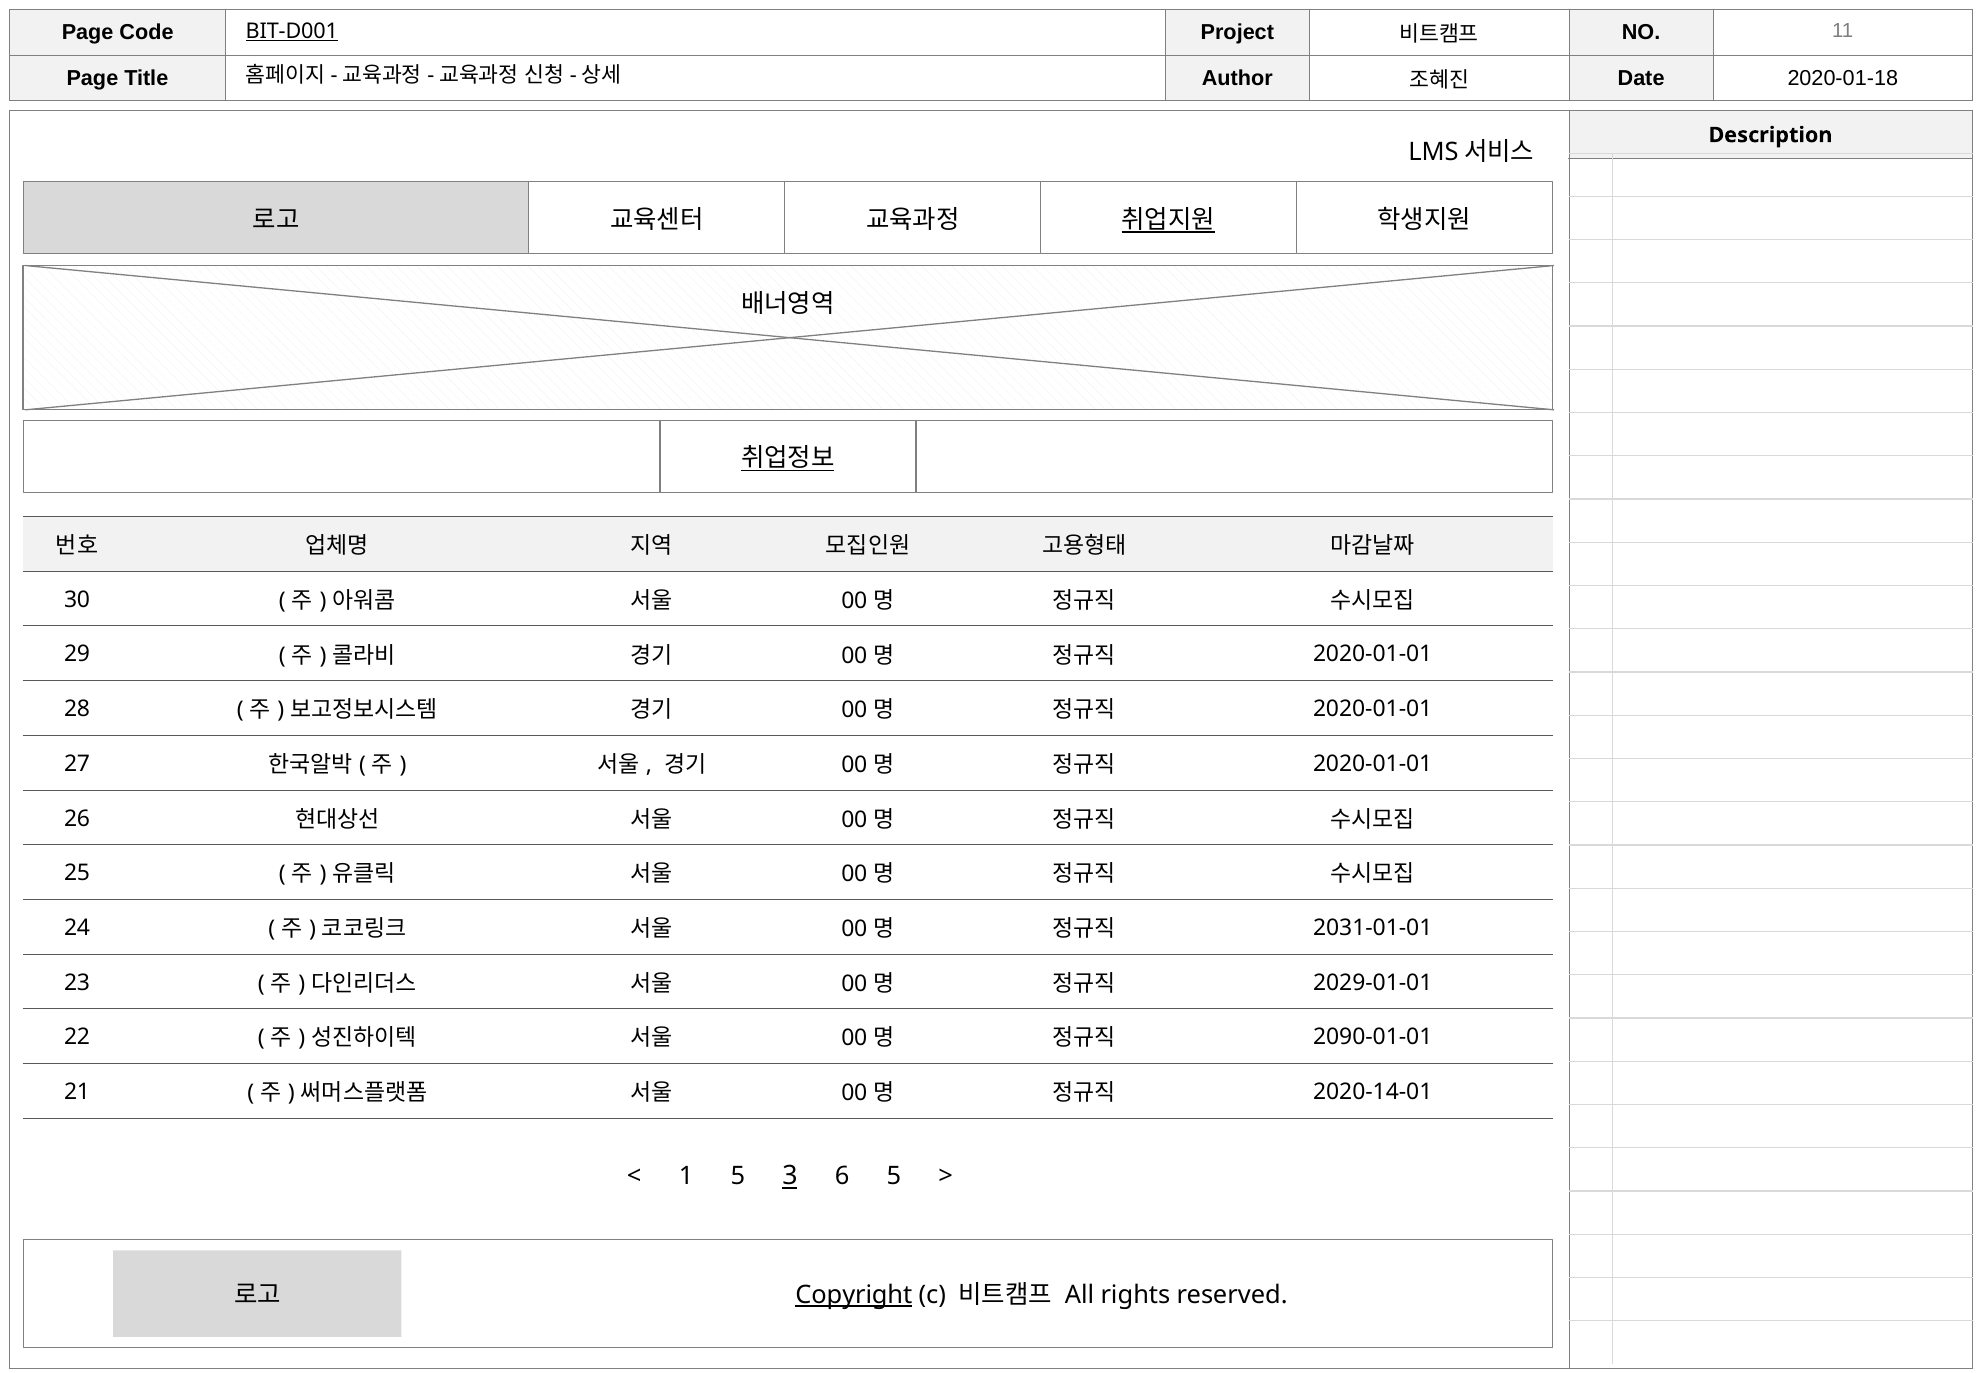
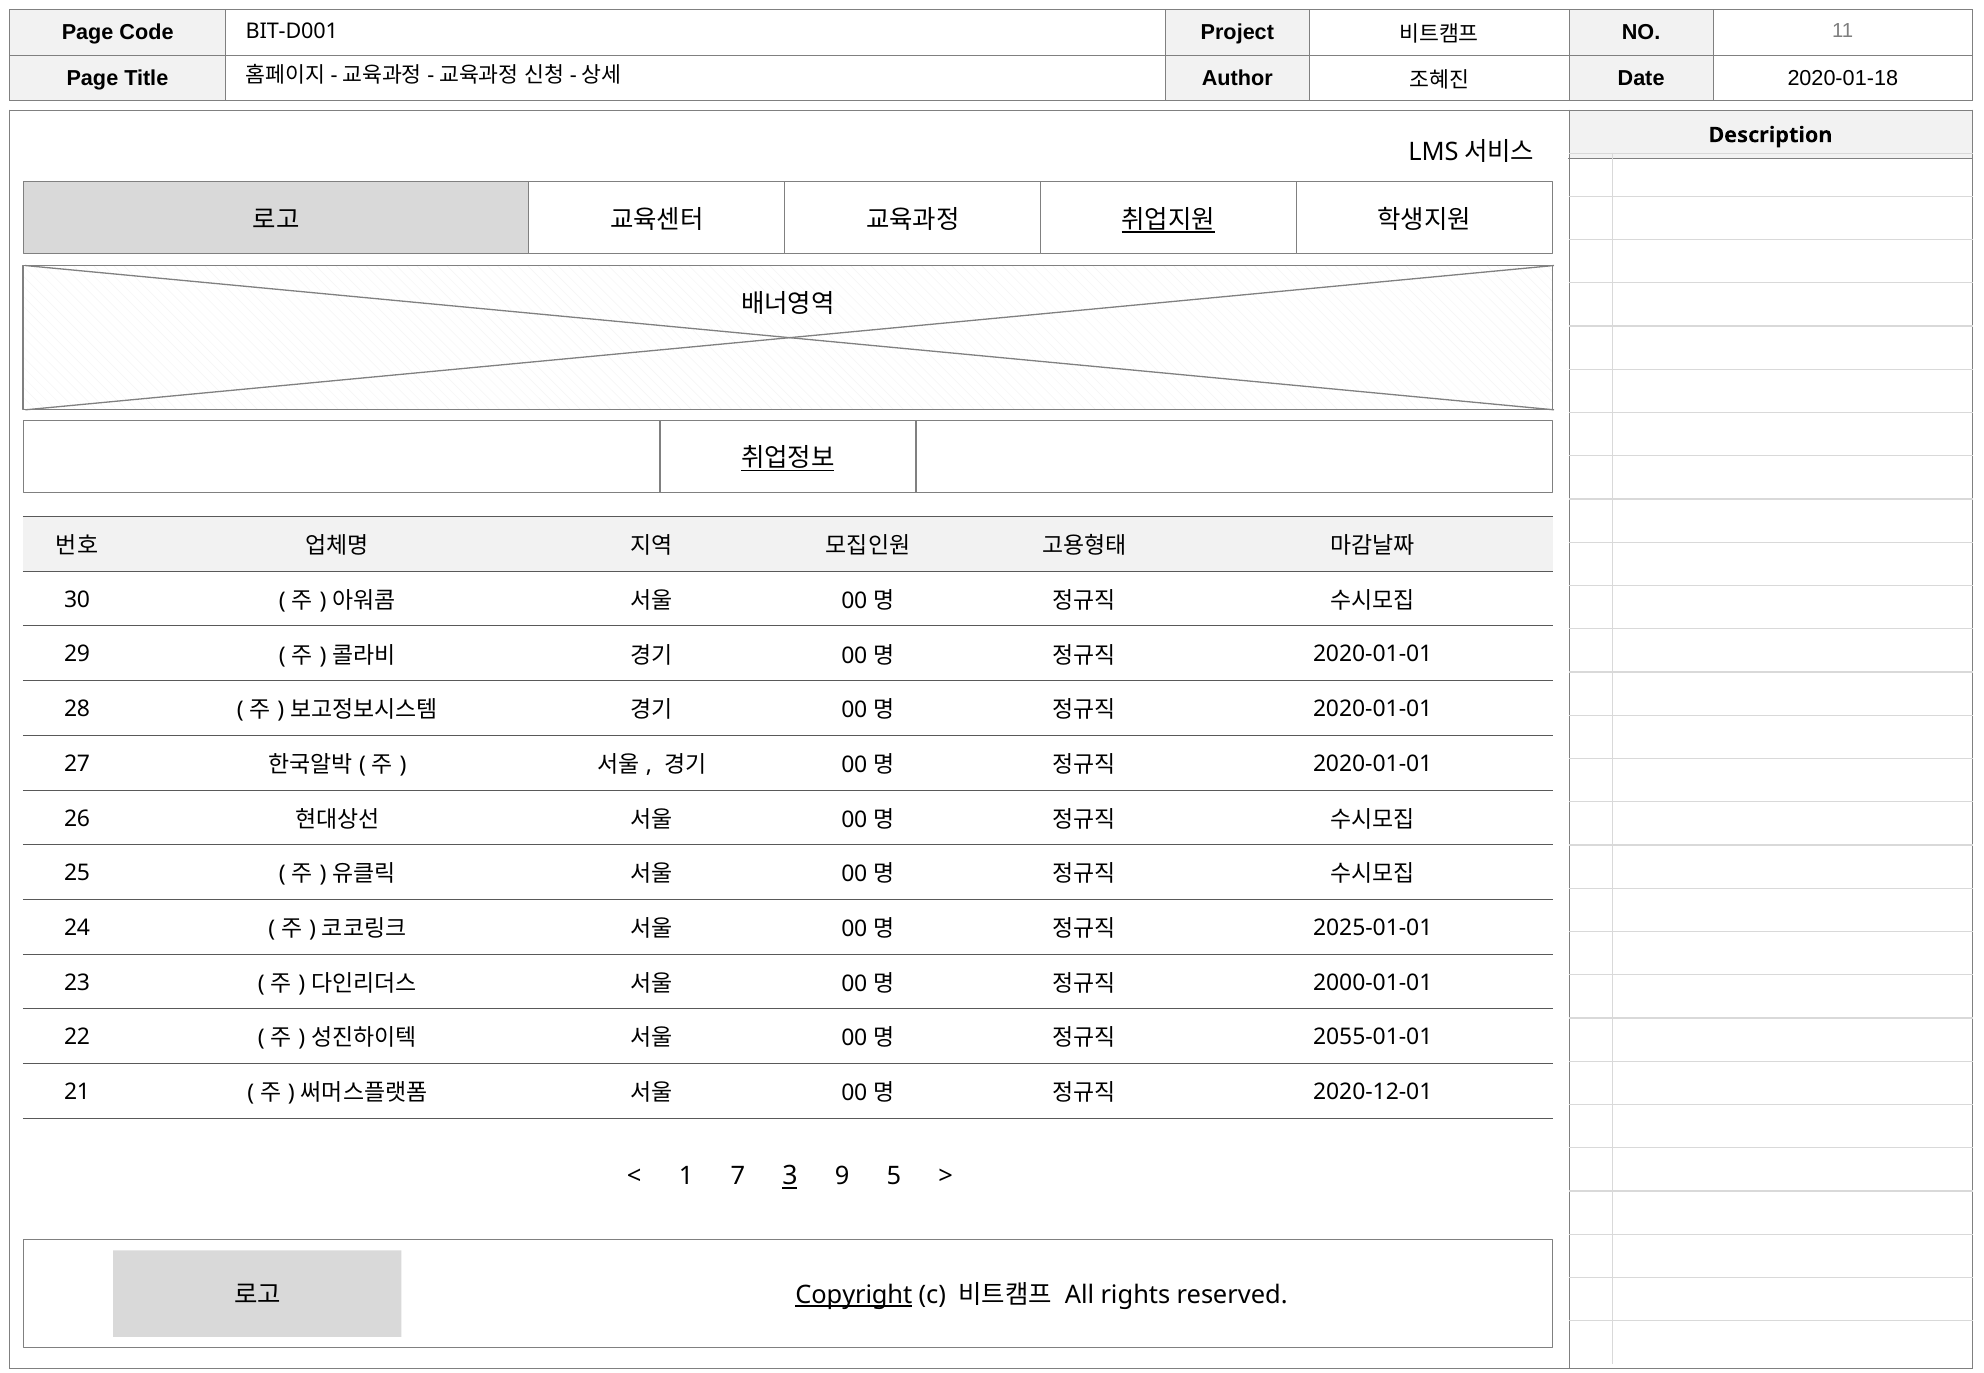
BIT-D001 underline: present -> none
2031-01-01: 2031-01-01 -> 2025-01-01
2029-01-01: 2029-01-01 -> 2000-01-01
2090-01-01: 2090-01-01 -> 2055-01-01
2020-14-01: 2020-14-01 -> 2020-12-01
1 5: 5 -> 7
6: 6 -> 9
